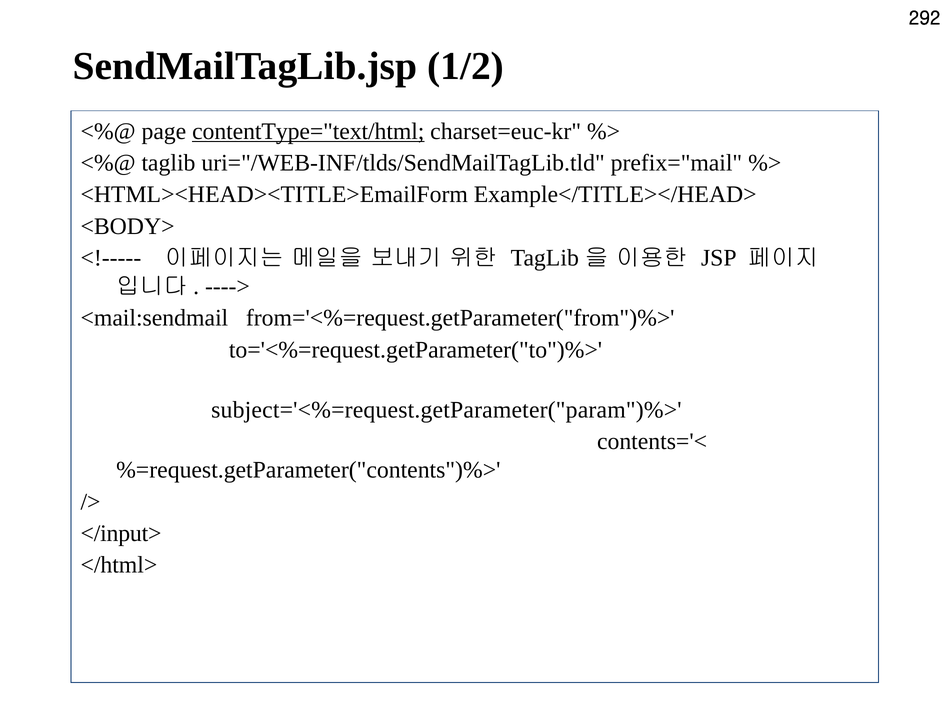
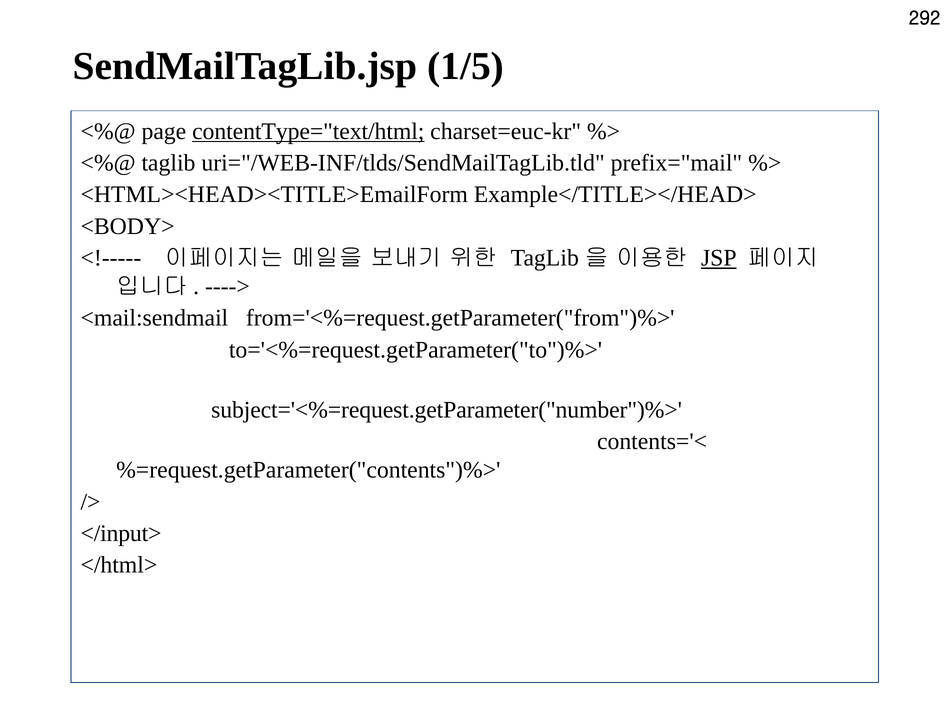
1/2: 1/2 -> 1/5
JSP underline: none -> present
subject='<%=request.getParameter("param")%>: subject='<%=request.getParameter("param")%> -> subject='<%=request.getParameter("number")%>
